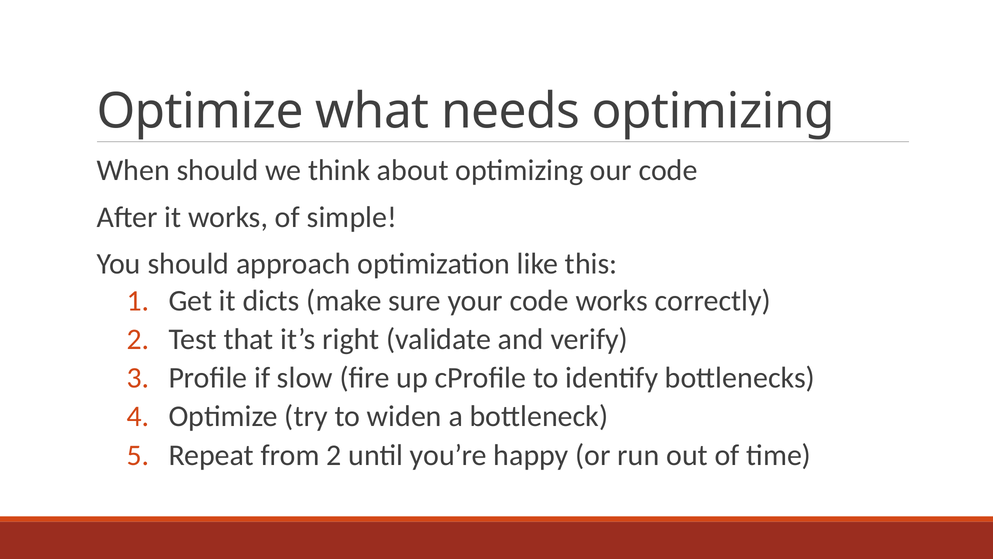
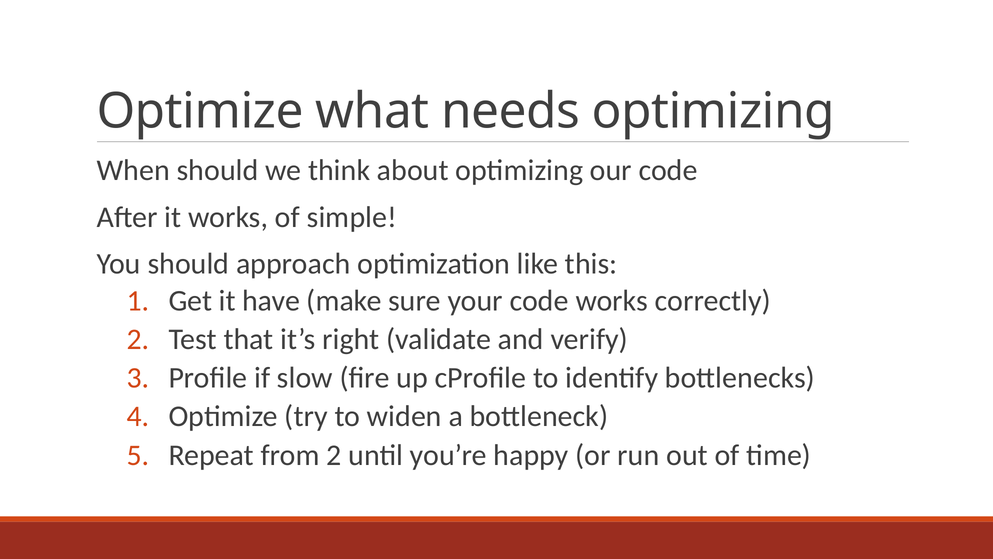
dicts: dicts -> have
